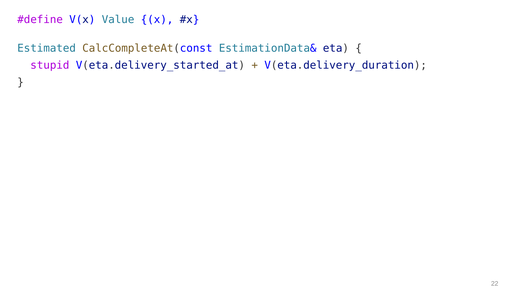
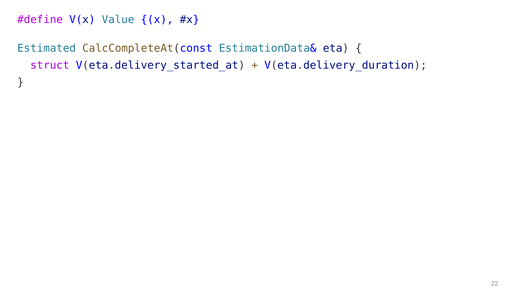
stupid: stupid -> struct
